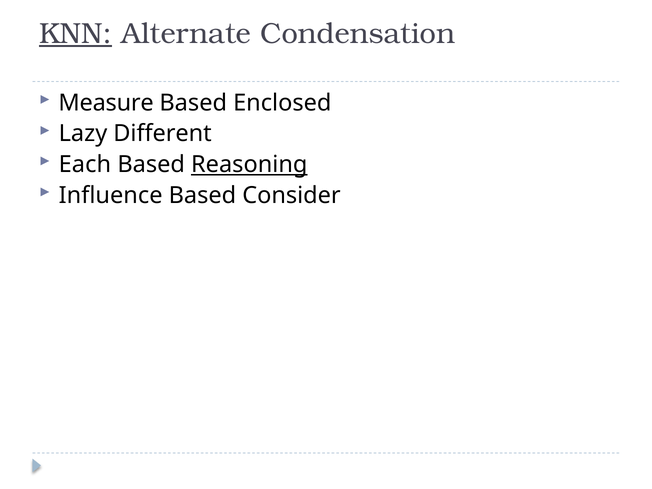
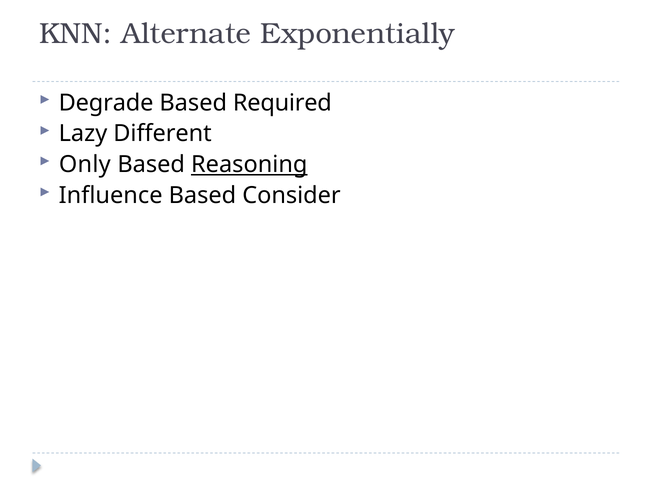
KNN underline: present -> none
Condensation: Condensation -> Exponentially
Measure: Measure -> Degrade
Enclosed: Enclosed -> Required
Each: Each -> Only
